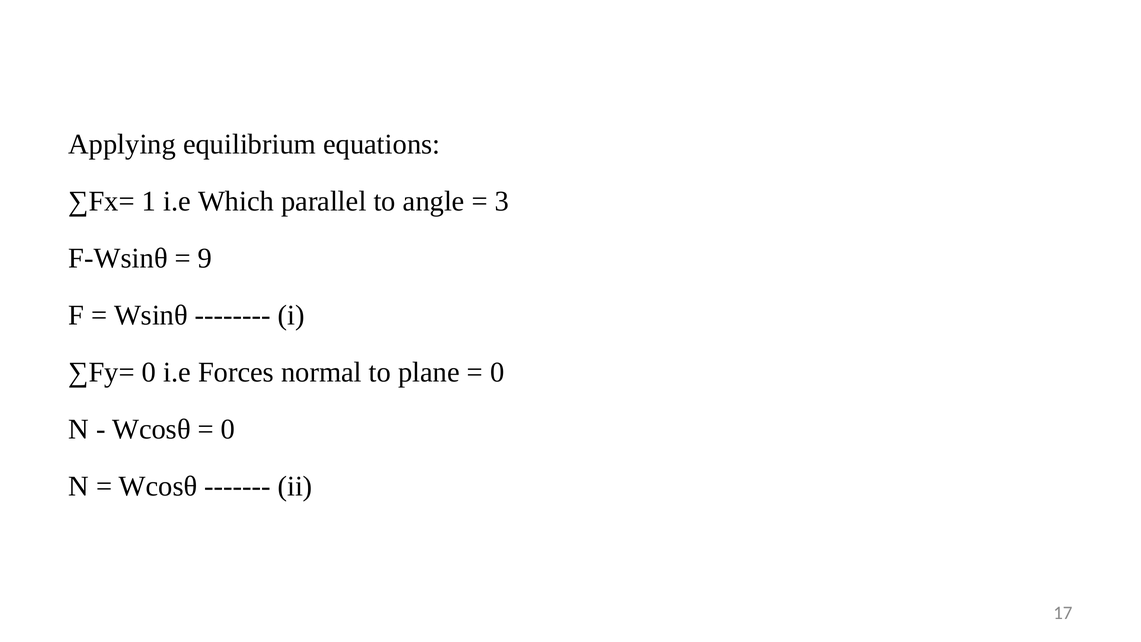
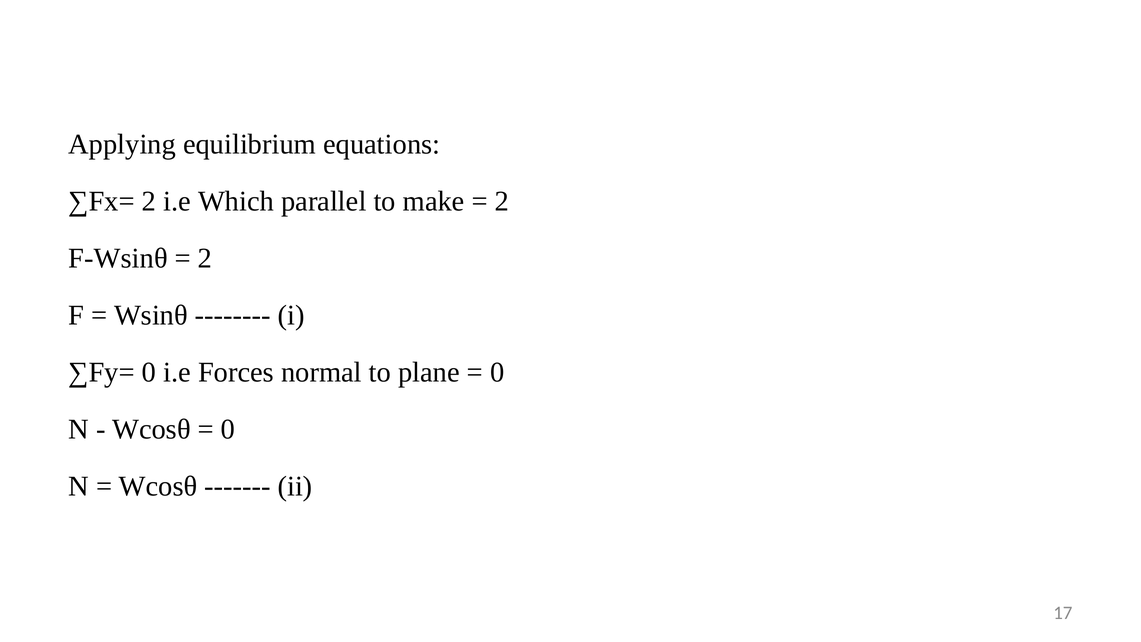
∑Fx= 1: 1 -> 2
angle: angle -> make
3 at (502, 201): 3 -> 2
9 at (205, 258): 9 -> 2
